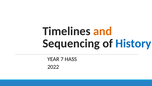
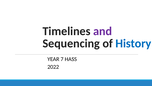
and colour: orange -> purple
